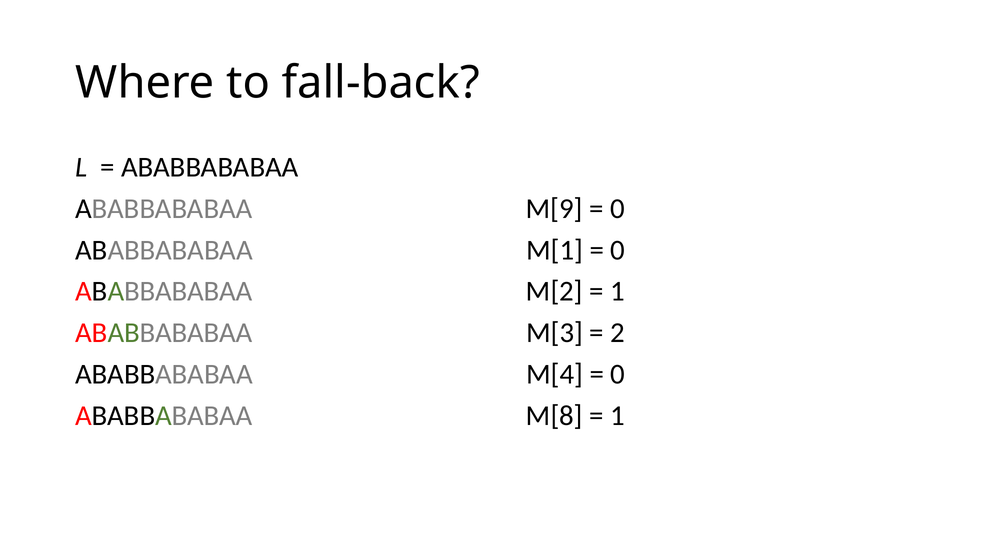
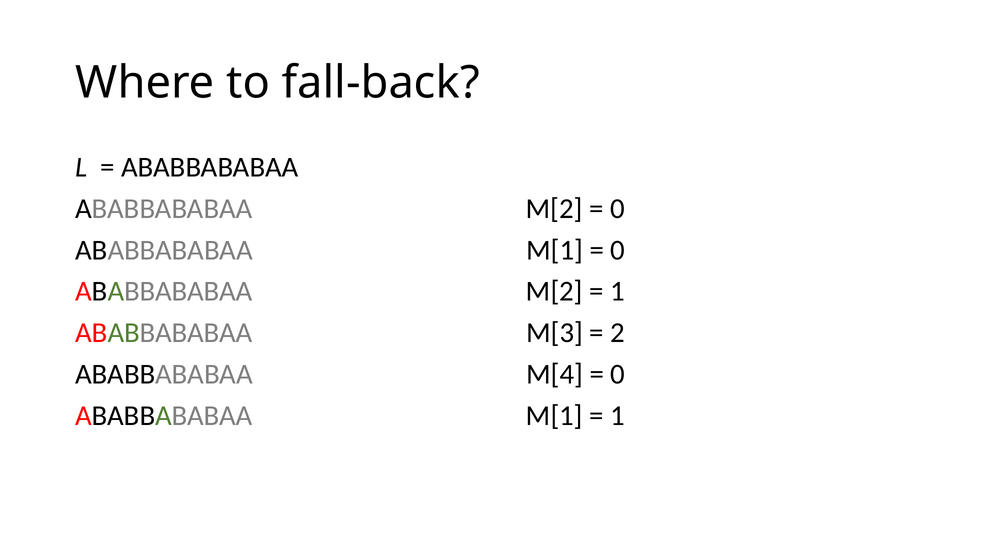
M[9 at (554, 209): M[9 -> M[2
M[8 at (554, 416): M[8 -> M[1
